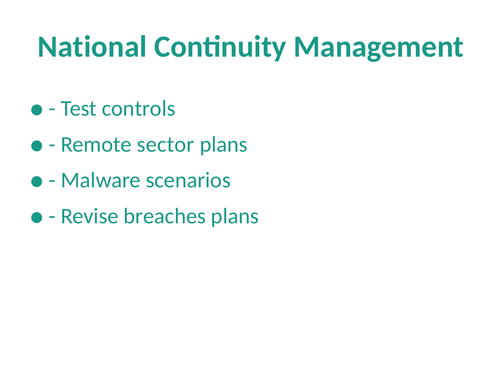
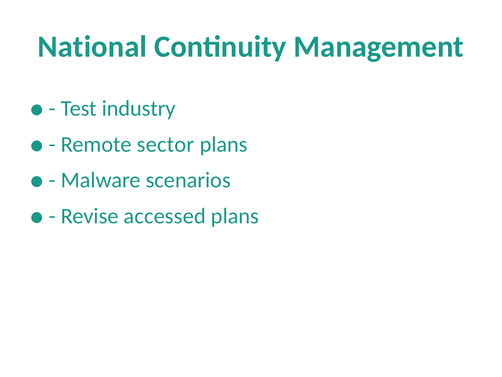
controls: controls -> industry
breaches: breaches -> accessed
